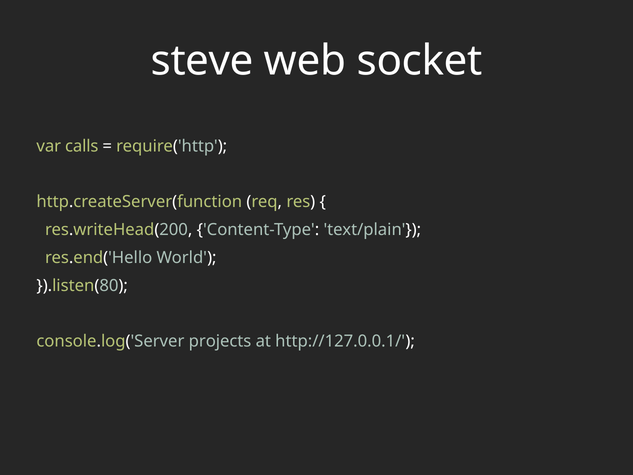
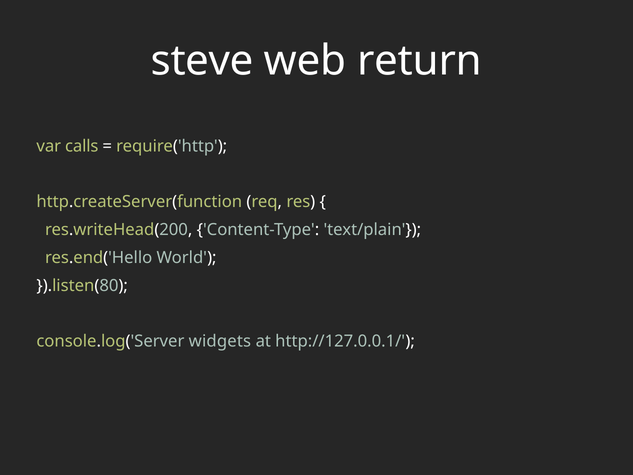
socket: socket -> return
projects: projects -> widgets
